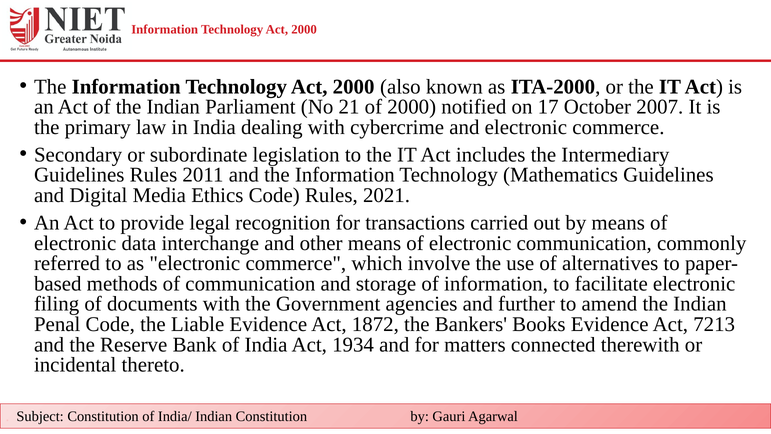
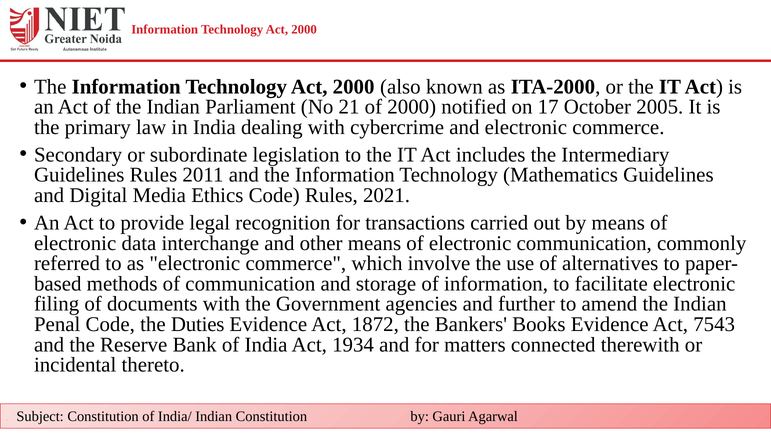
2007: 2007 -> 2005
Liable: Liable -> Duties
7213: 7213 -> 7543
